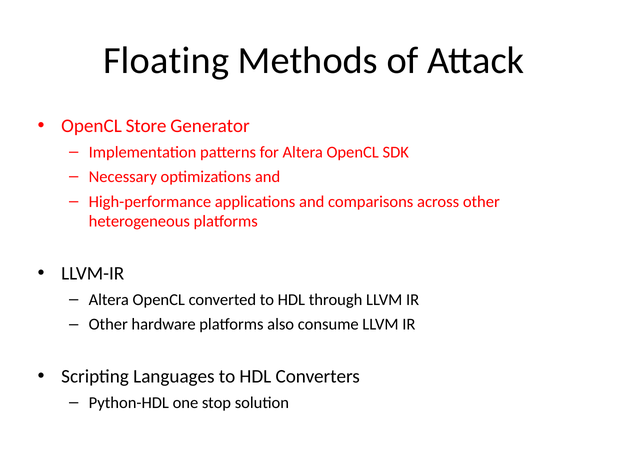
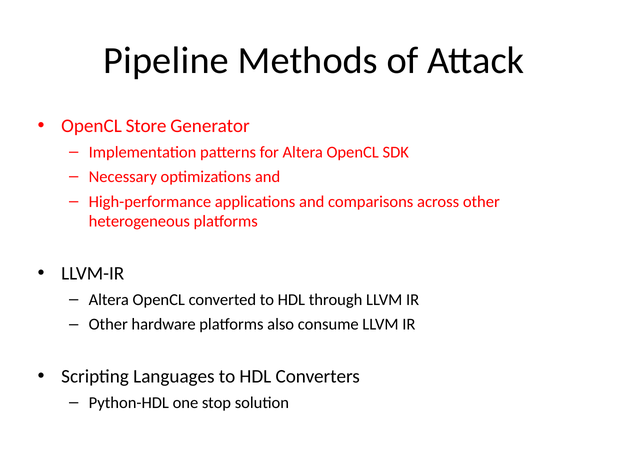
Floating: Floating -> Pipeline
